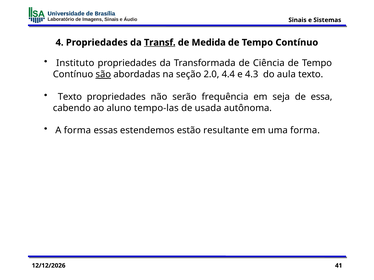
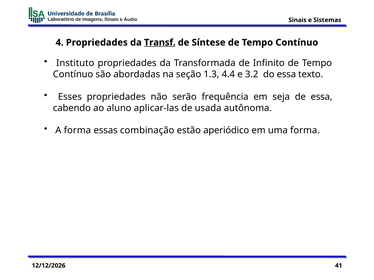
Medida: Medida -> Síntese
Ciência: Ciência -> Infinito
são underline: present -> none
2.0: 2.0 -> 1.3
4.3: 4.3 -> 3.2
do aula: aula -> essa
Texto at (70, 97): Texto -> Esses
tempo-las: tempo-las -> aplicar-las
estendemos: estendemos -> combinação
resultante: resultante -> aperiódico
